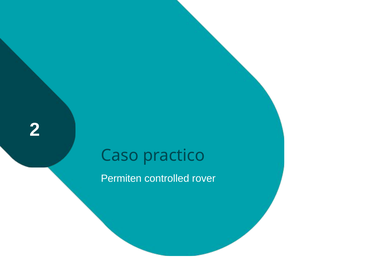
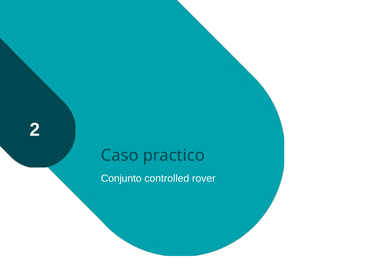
Permiten: Permiten -> Conjunto
